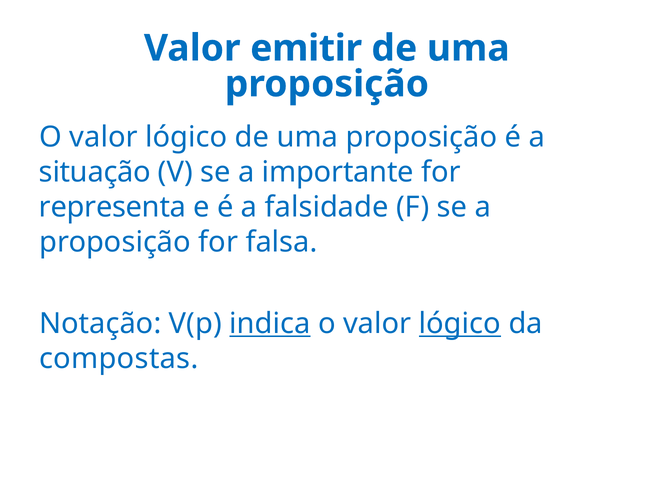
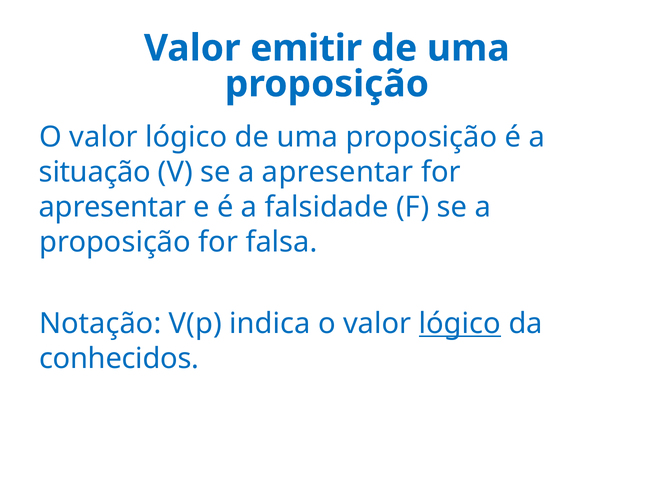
a importante: importante -> apresentar
representa at (113, 207): representa -> apresentar
indica underline: present -> none
compostas: compostas -> conhecidos
